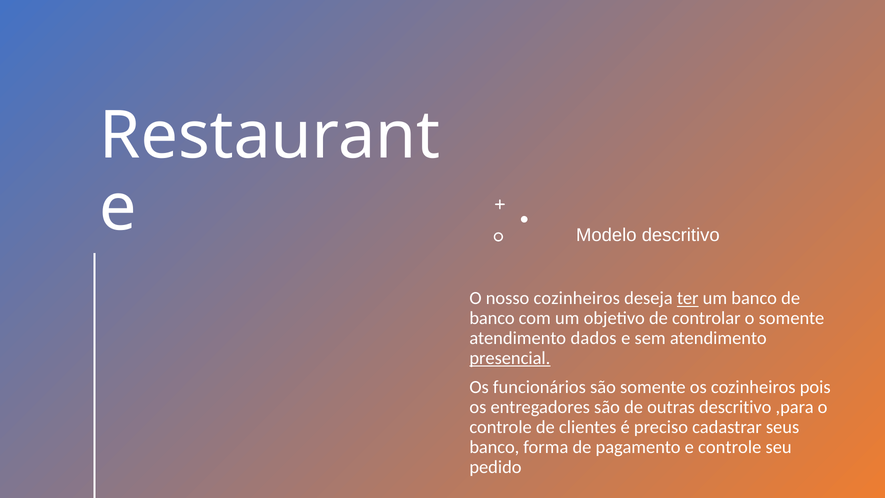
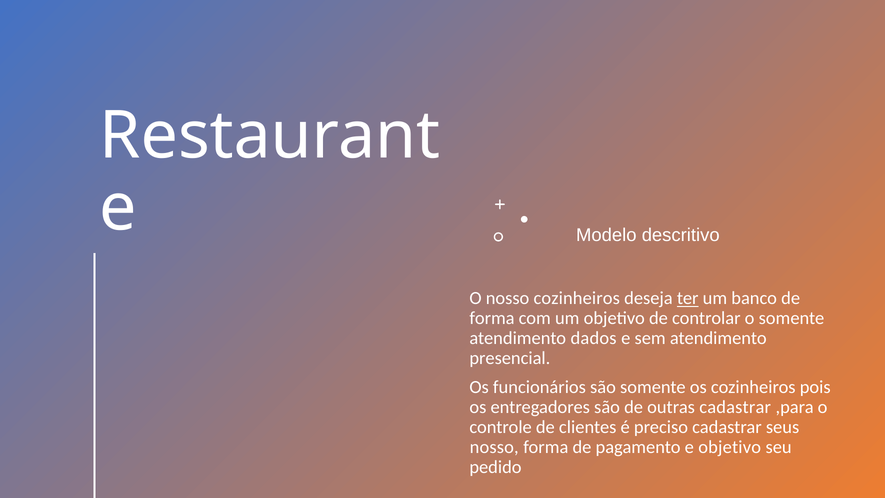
banco at (492, 318): banco -> forma
presencial underline: present -> none
outras descritivo: descritivo -> cadastrar
banco at (494, 447): banco -> nosso
e controle: controle -> objetivo
